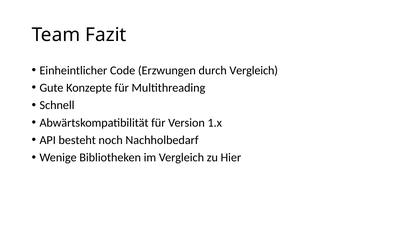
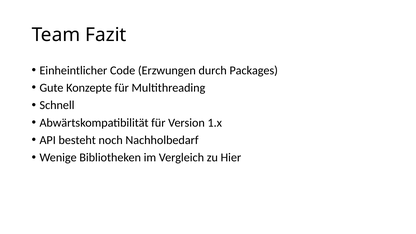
durch Vergleich: Vergleich -> Packages
